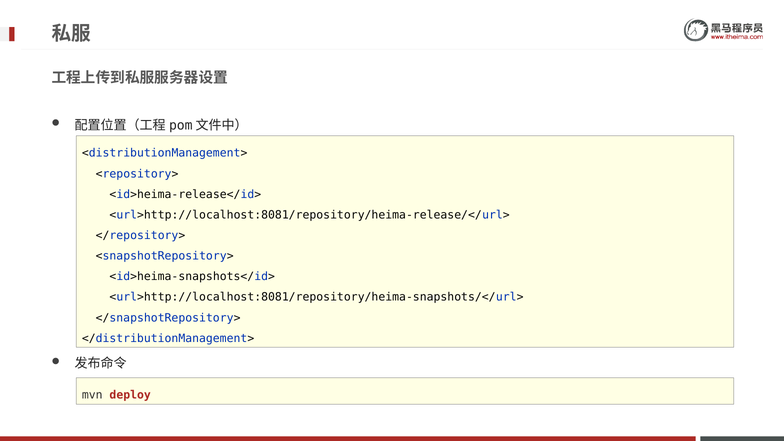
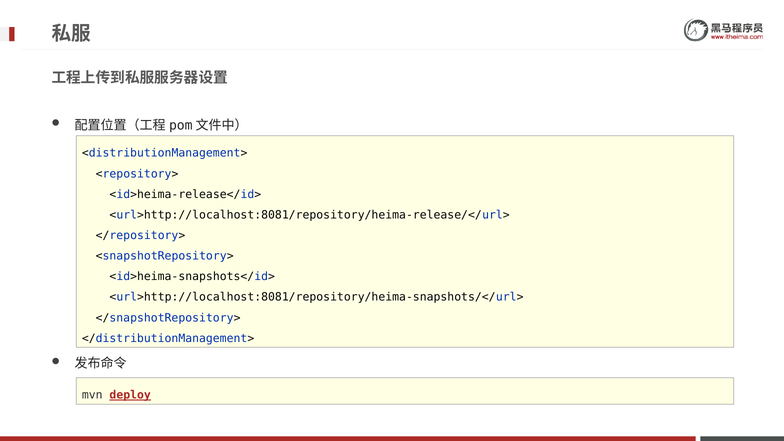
deploy underline: none -> present
